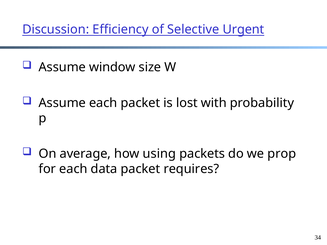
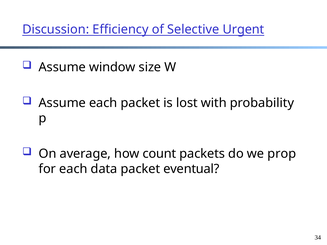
using: using -> count
requires: requires -> eventual
